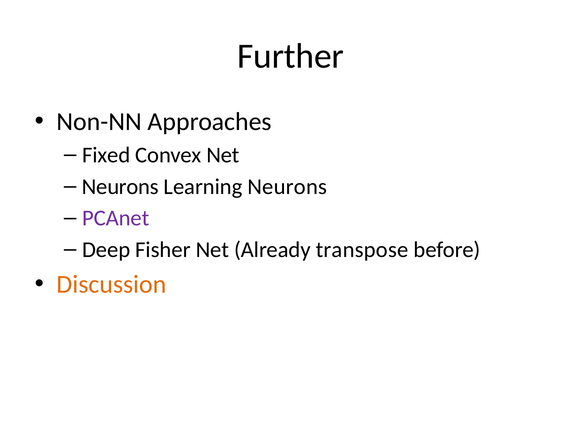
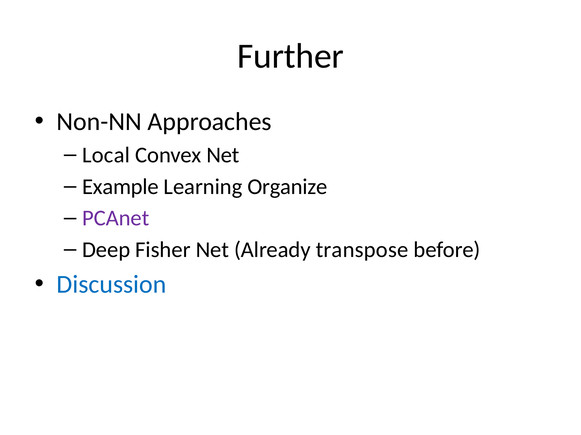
Fixed: Fixed -> Local
Neurons at (120, 187): Neurons -> Example
Learning Neurons: Neurons -> Organize
Discussion colour: orange -> blue
